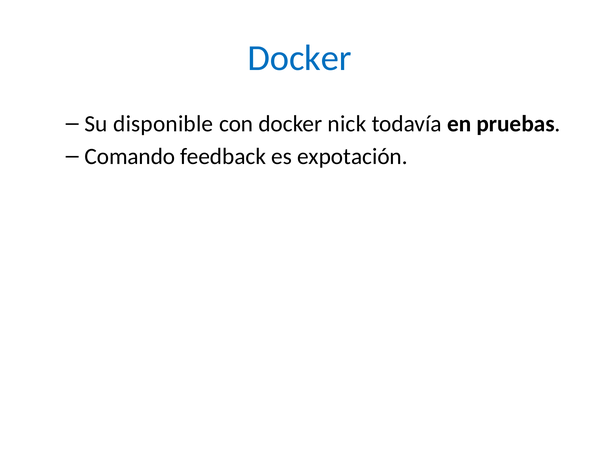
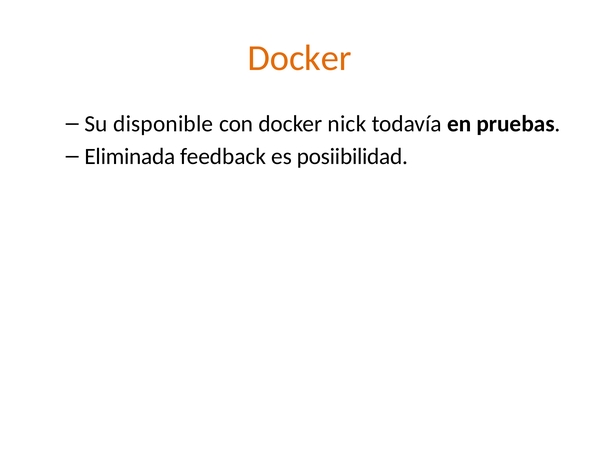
Docker at (300, 58) colour: blue -> orange
Comando: Comando -> Eliminada
expotación: expotación -> posiibilidad
